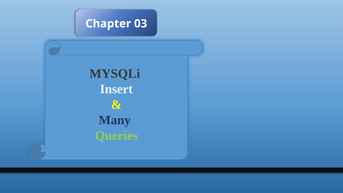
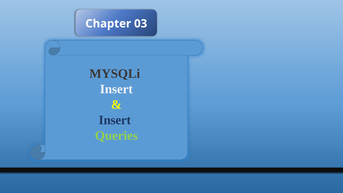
Many at (115, 120): Many -> Insert
